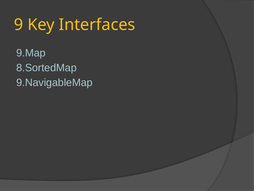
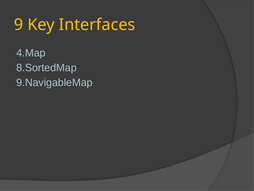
9.Map: 9.Map -> 4.Map
